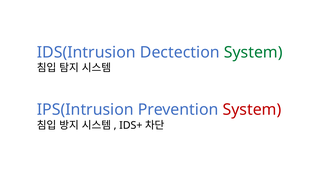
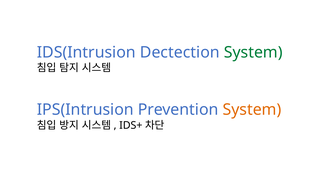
System at (252, 110) colour: red -> orange
